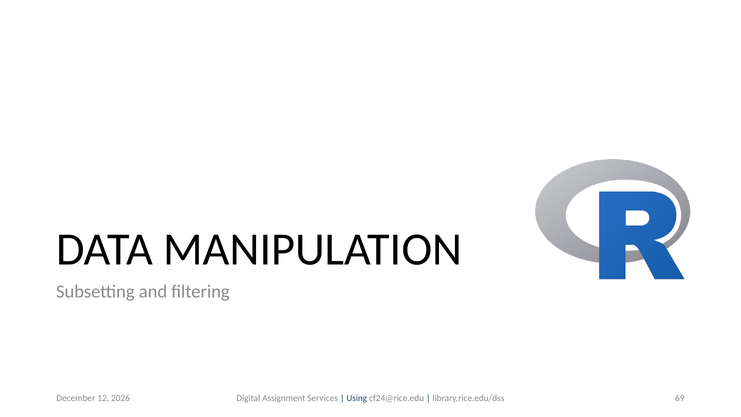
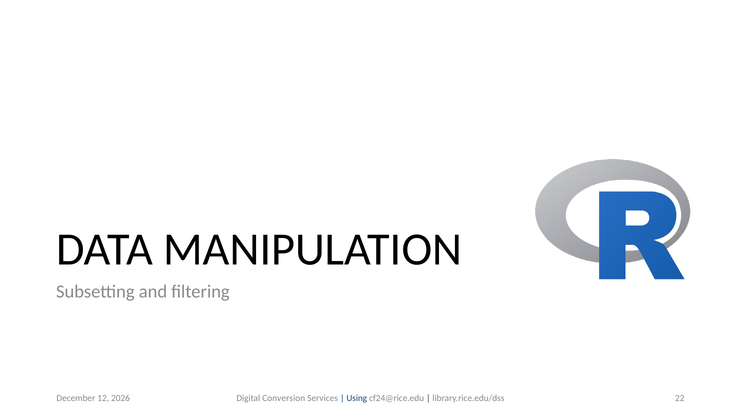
69: 69 -> 22
Assignment: Assignment -> Conversion
